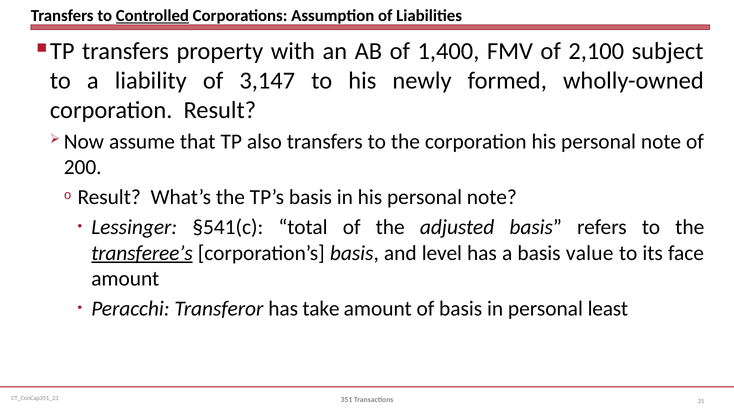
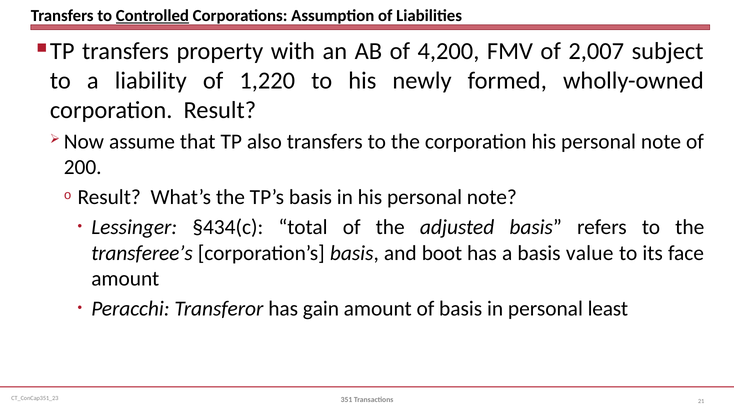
1,400: 1,400 -> 4,200
2,100: 2,100 -> 2,007
3,147: 3,147 -> 1,220
§541(c: §541(c -> §434(c
transferee’s underline: present -> none
level: level -> boot
take: take -> gain
